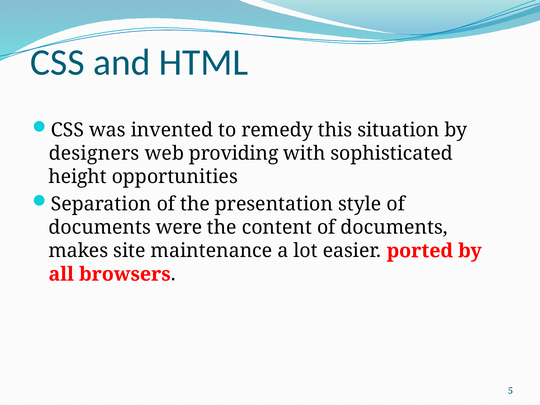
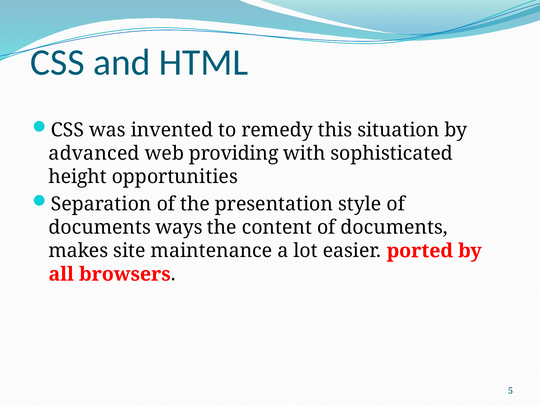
designers: designers -> advanced
were: were -> ways
